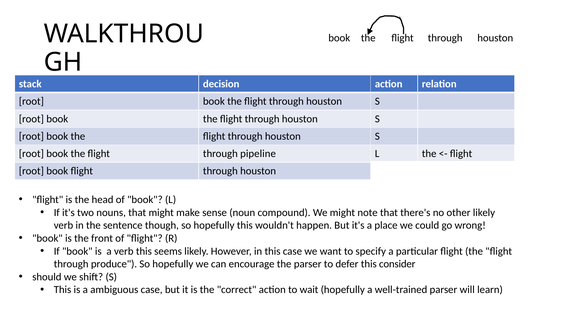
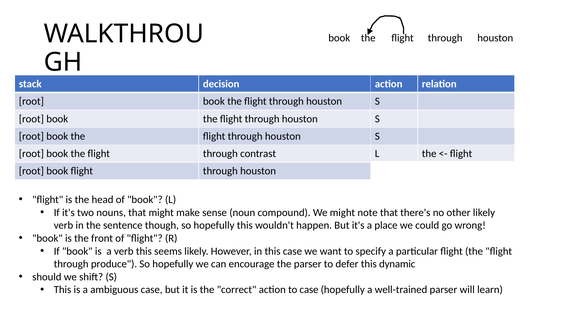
pipeline: pipeline -> contrast
consider: consider -> dynamic
to wait: wait -> case
